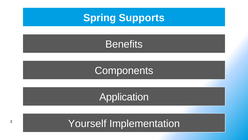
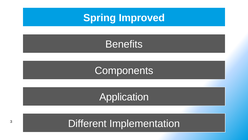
Supports: Supports -> Improved
Yourself: Yourself -> Different
